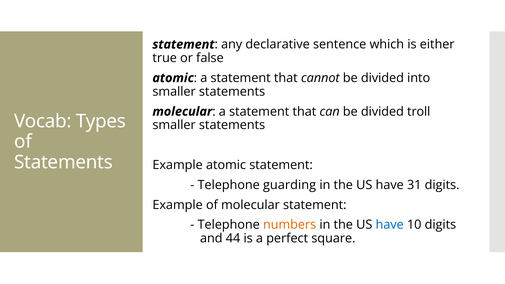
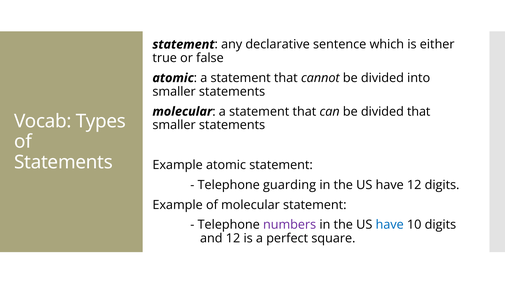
divided troll: troll -> that
have 31: 31 -> 12
numbers colour: orange -> purple
and 44: 44 -> 12
